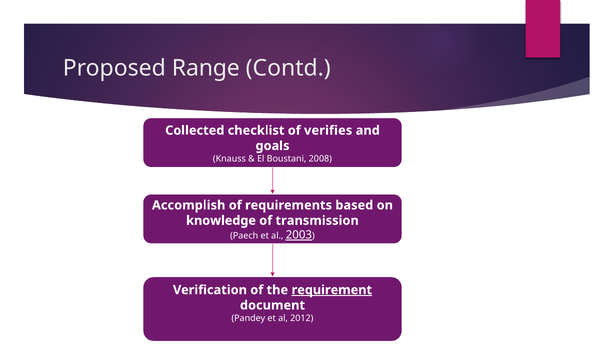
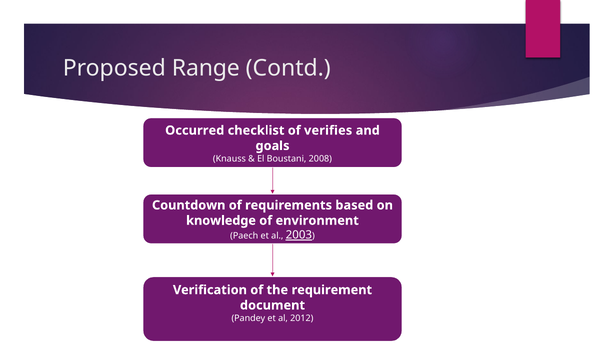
Collected: Collected -> Occurred
Accomplish: Accomplish -> Countdown
transmission: transmission -> environment
requirement underline: present -> none
